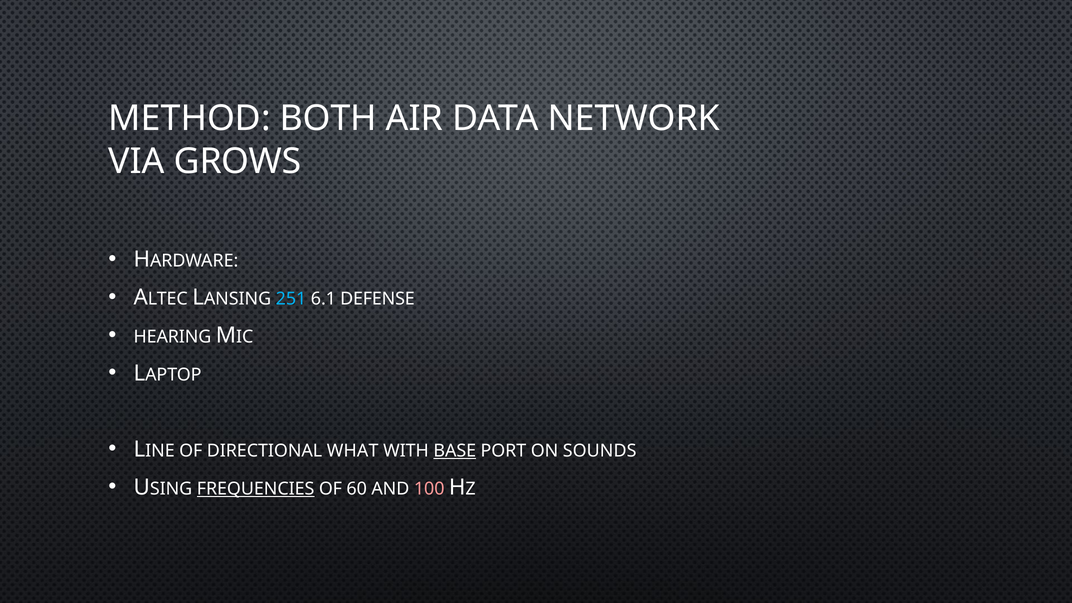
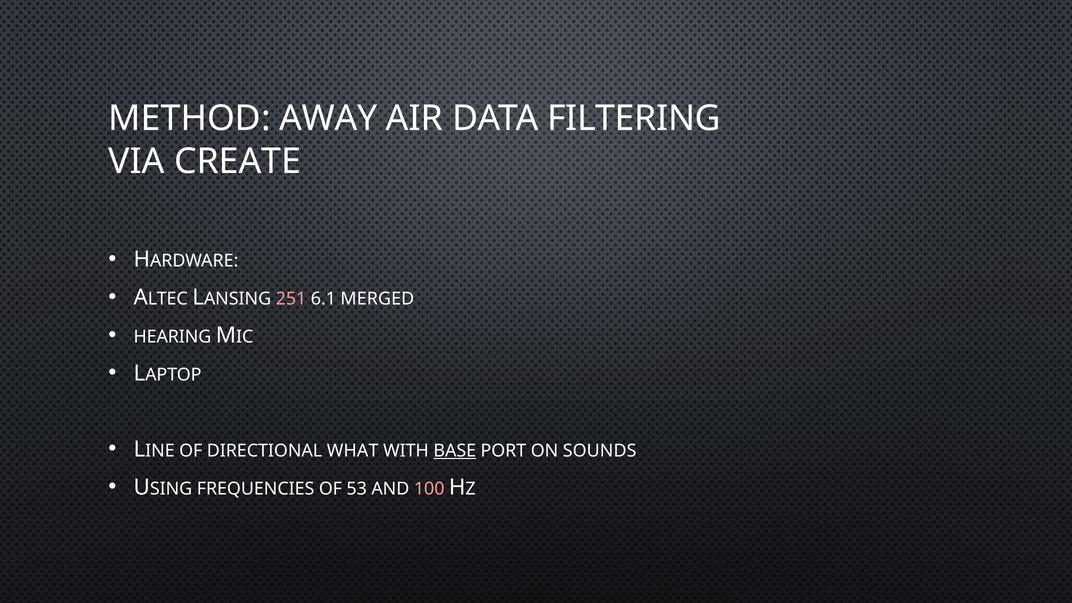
BOTH: BOTH -> AWAY
NETWORK: NETWORK -> FILTERING
GROWS: GROWS -> CREATE
251 colour: light blue -> pink
DEFENSE: DEFENSE -> MERGED
FREQUENCIES underline: present -> none
60: 60 -> 53
